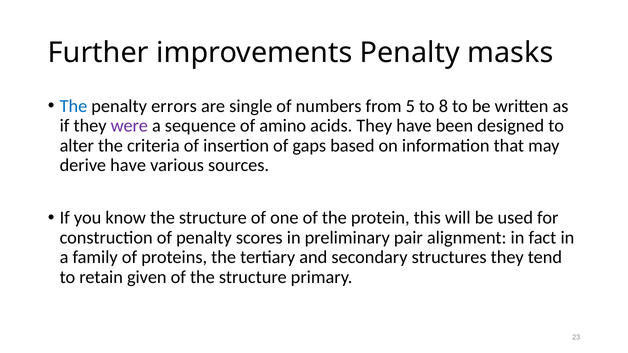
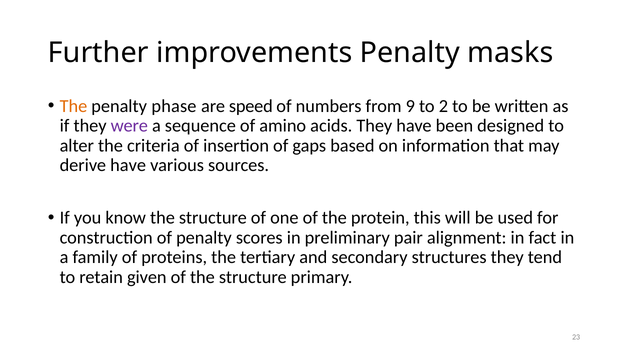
The at (73, 106) colour: blue -> orange
errors: errors -> phase
single: single -> speed
5: 5 -> 9
8: 8 -> 2
